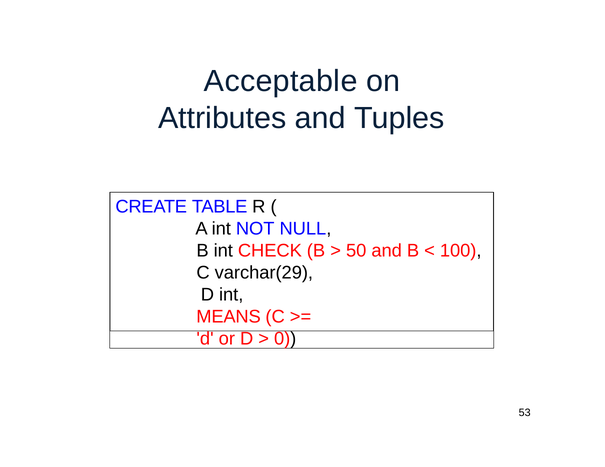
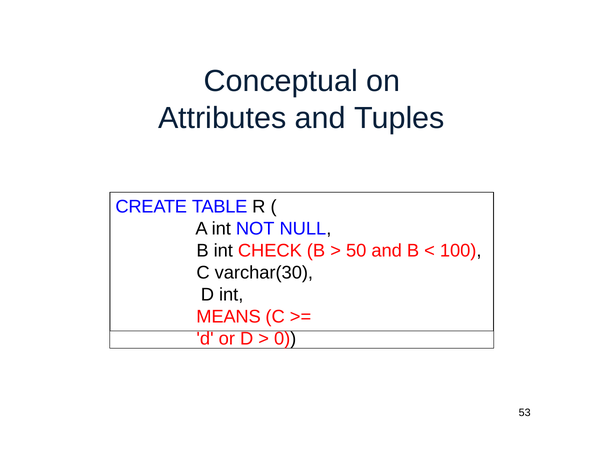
Acceptable: Acceptable -> Conceptual
varchar(29: varchar(29 -> varchar(30
